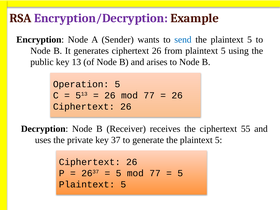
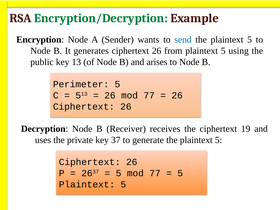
Encryption/Decryption colour: purple -> green
Operation: Operation -> Perimeter
55: 55 -> 19
